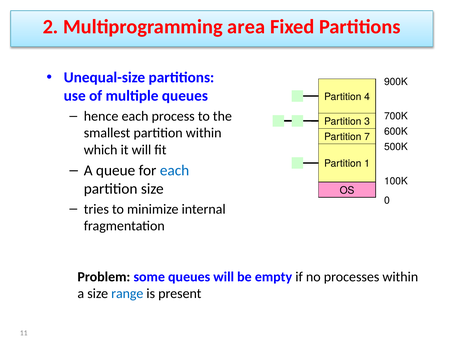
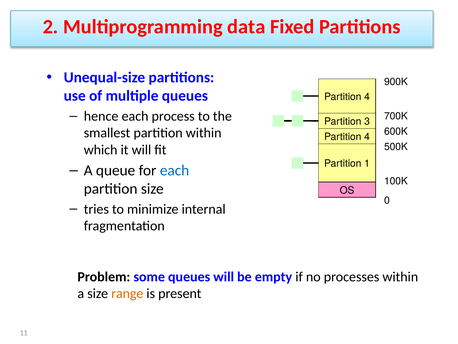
area: area -> data
7 at (367, 137): 7 -> 4
range colour: blue -> orange
